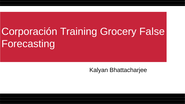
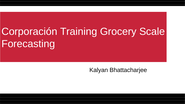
False: False -> Scale
